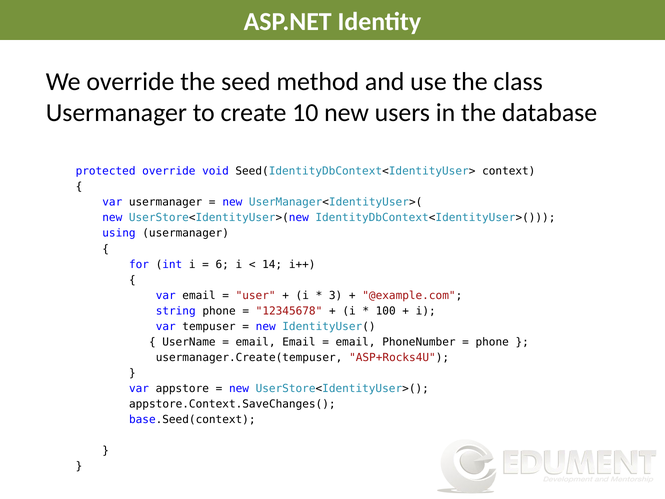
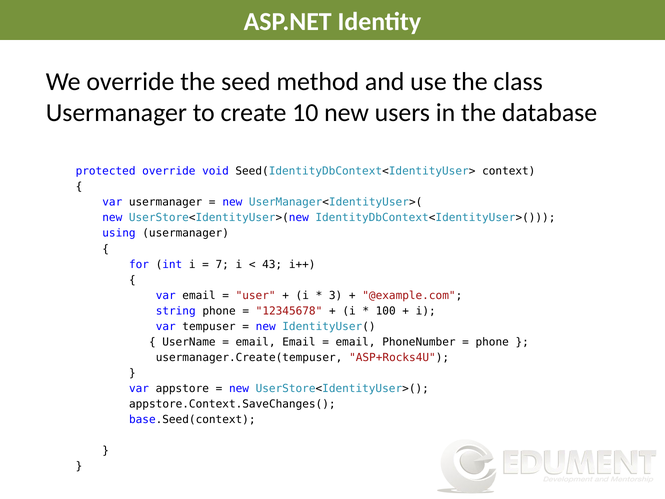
6: 6 -> 7
14: 14 -> 43
